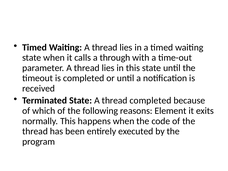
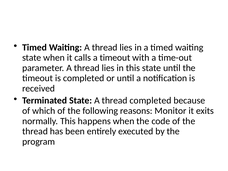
a through: through -> timeout
Element: Element -> Monitor
